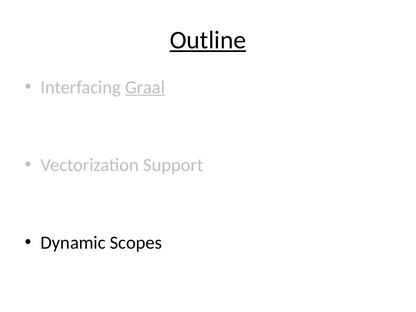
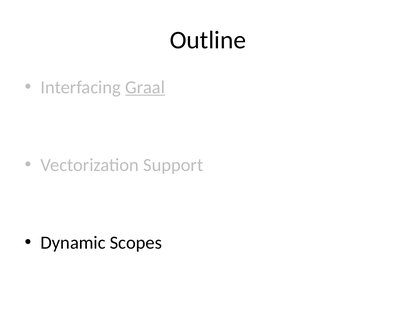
Outline underline: present -> none
